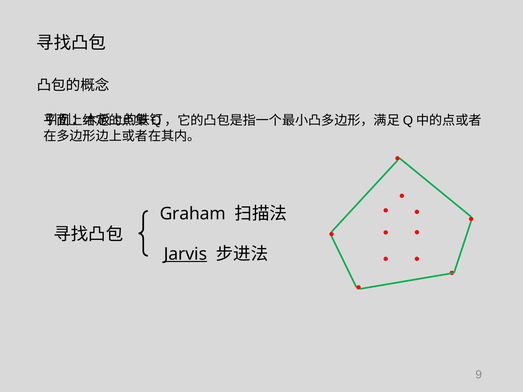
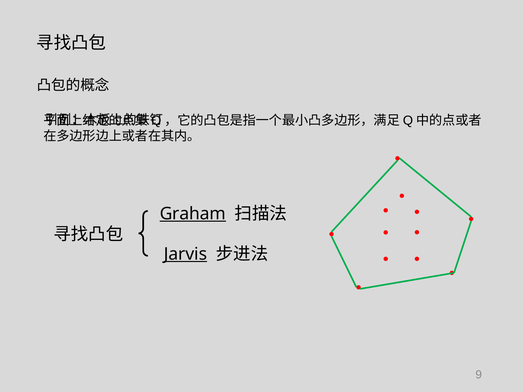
Graham underline: none -> present
